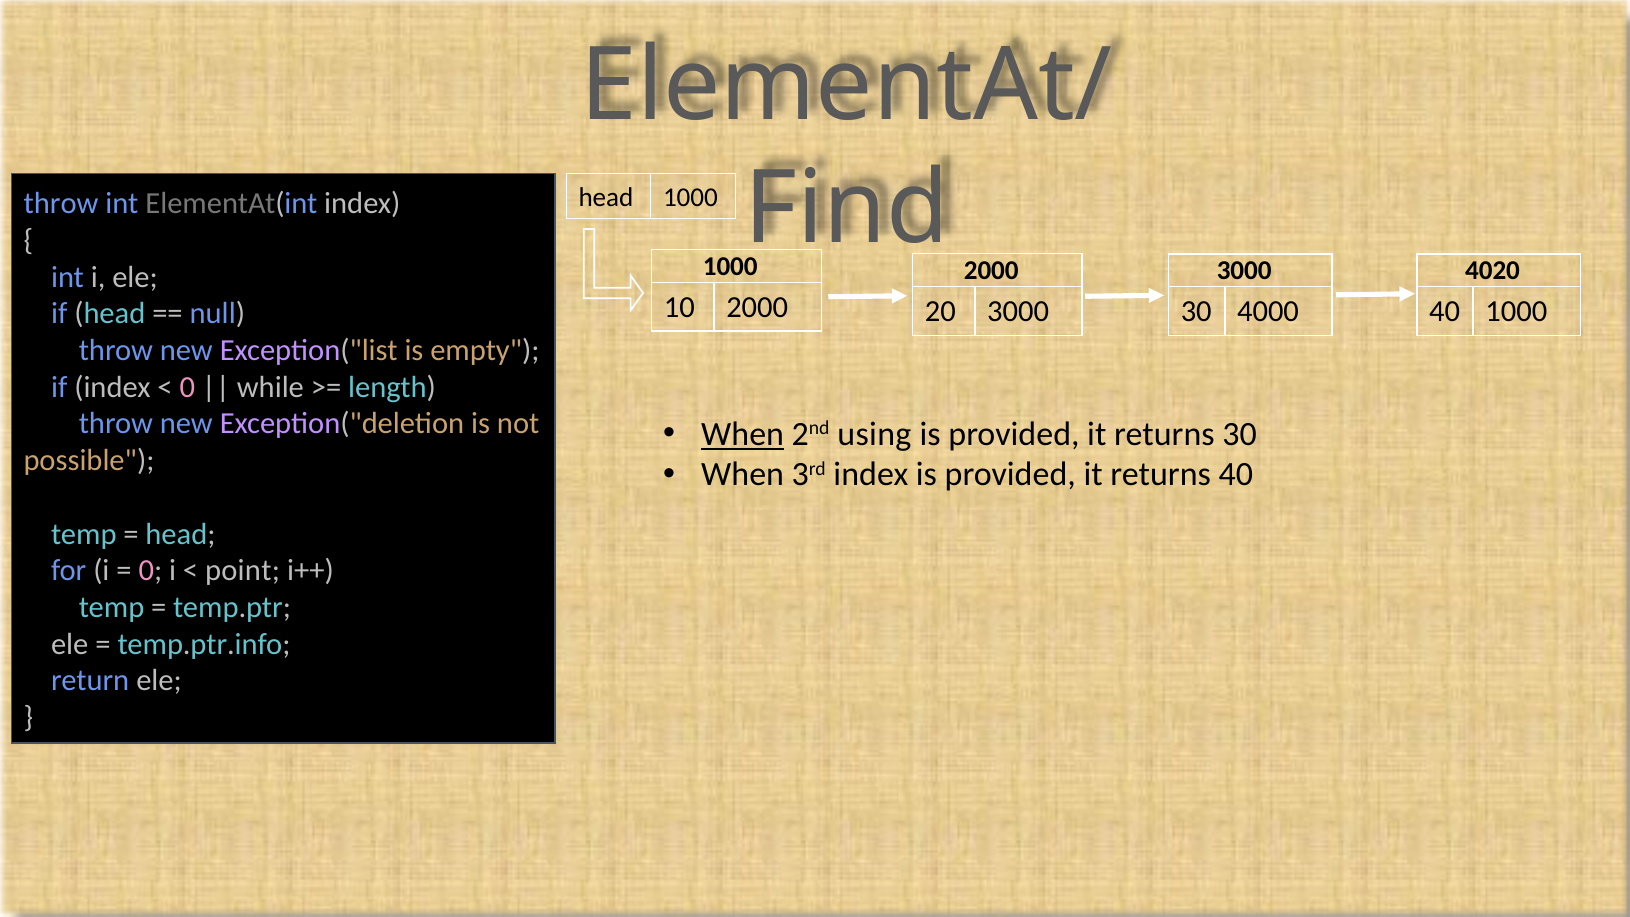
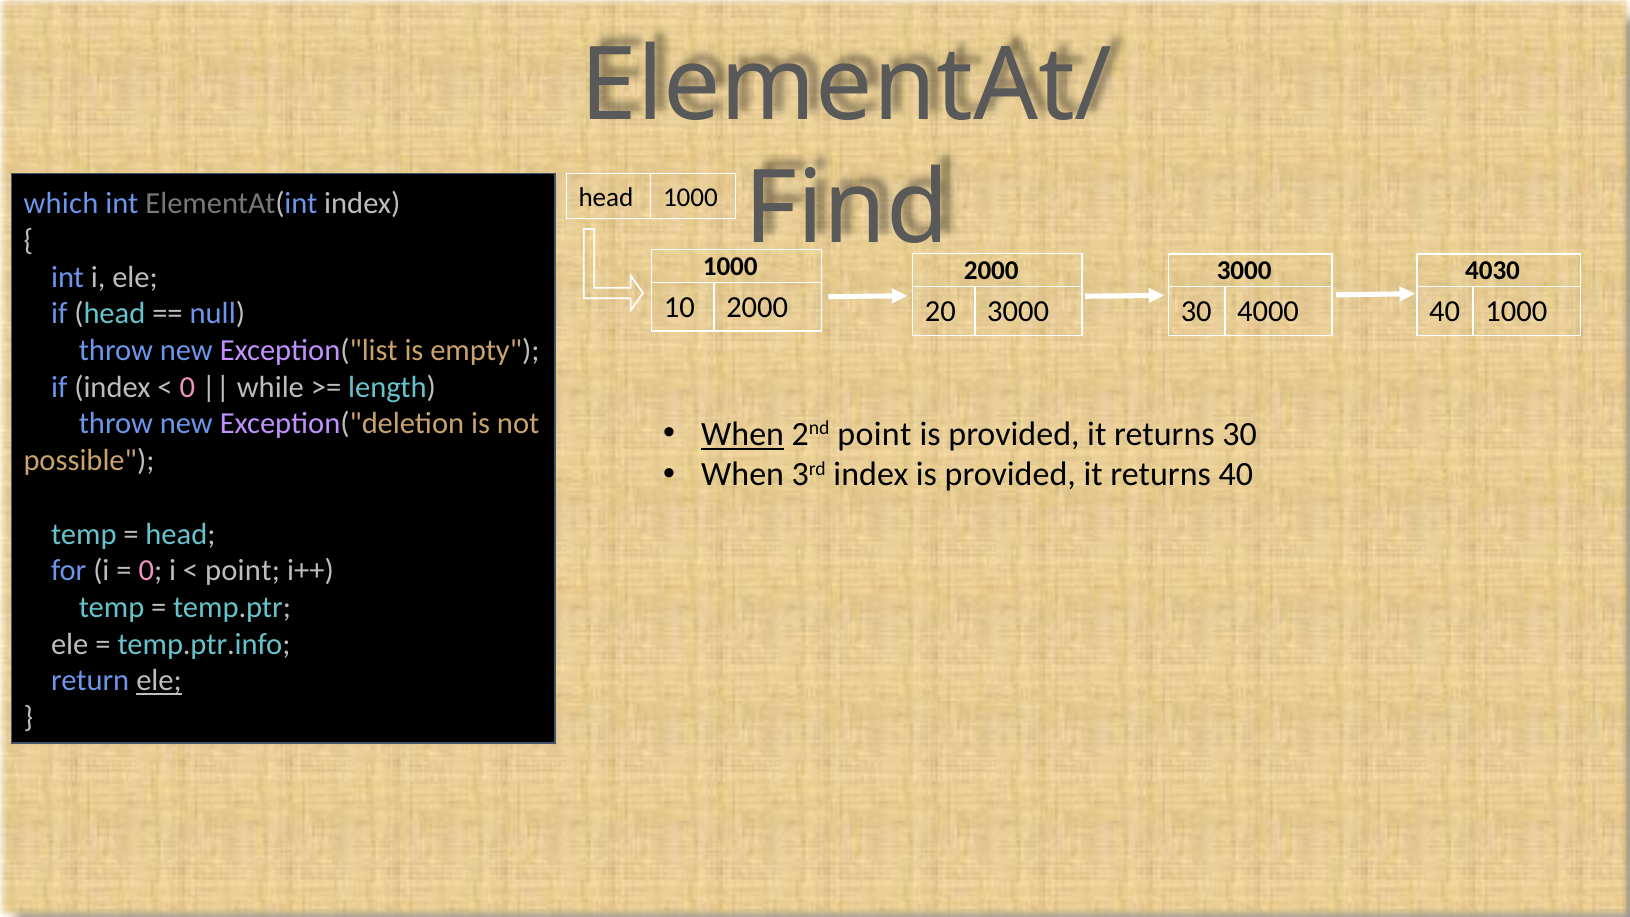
throw at (61, 204): throw -> which
4020: 4020 -> 4030
2nd using: using -> point
ele at (159, 681) underline: none -> present
